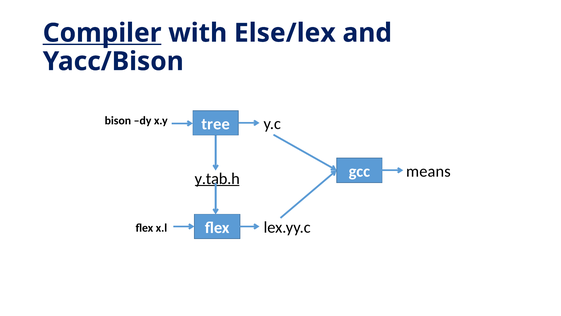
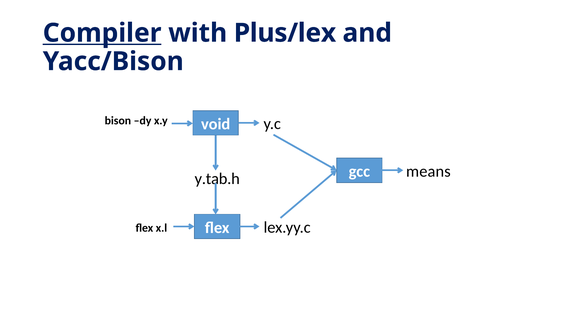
Else/lex: Else/lex -> Plus/lex
tree: tree -> void
y.tab.h underline: present -> none
